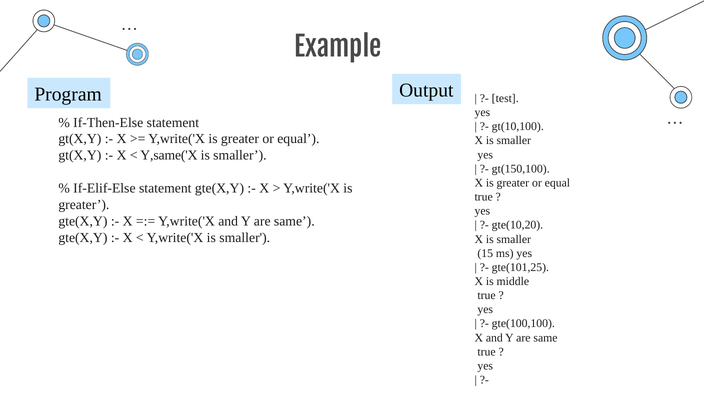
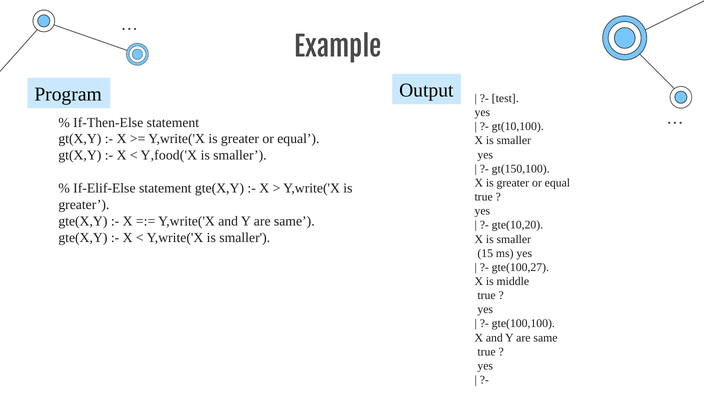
Y,same('X: Y,same('X -> Y,food('X
gte(101,25: gte(101,25 -> gte(100,27
